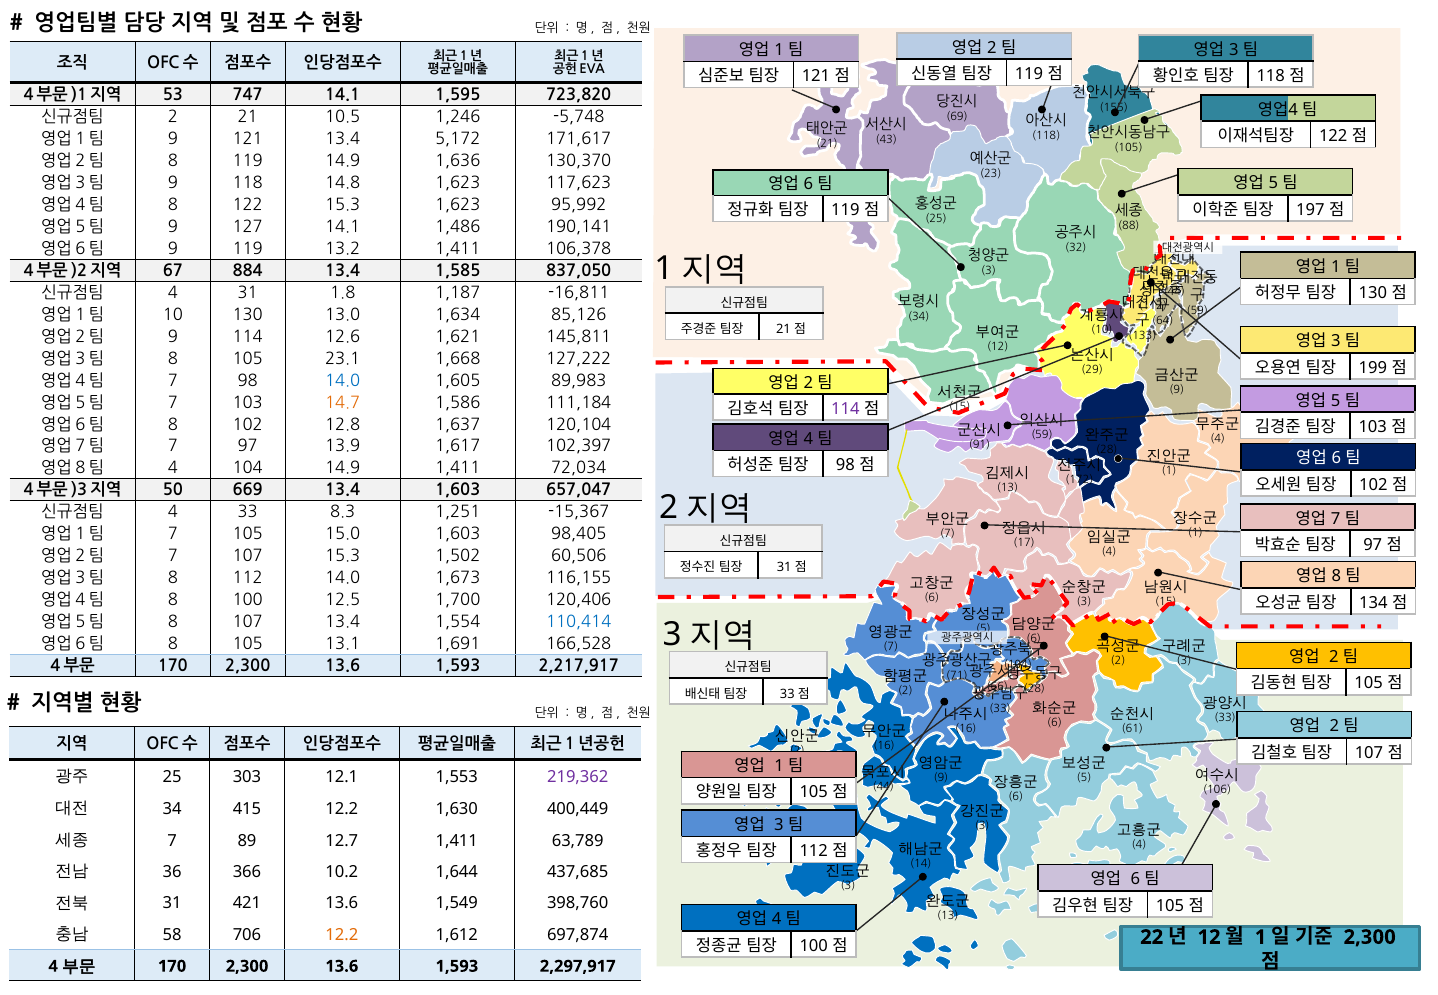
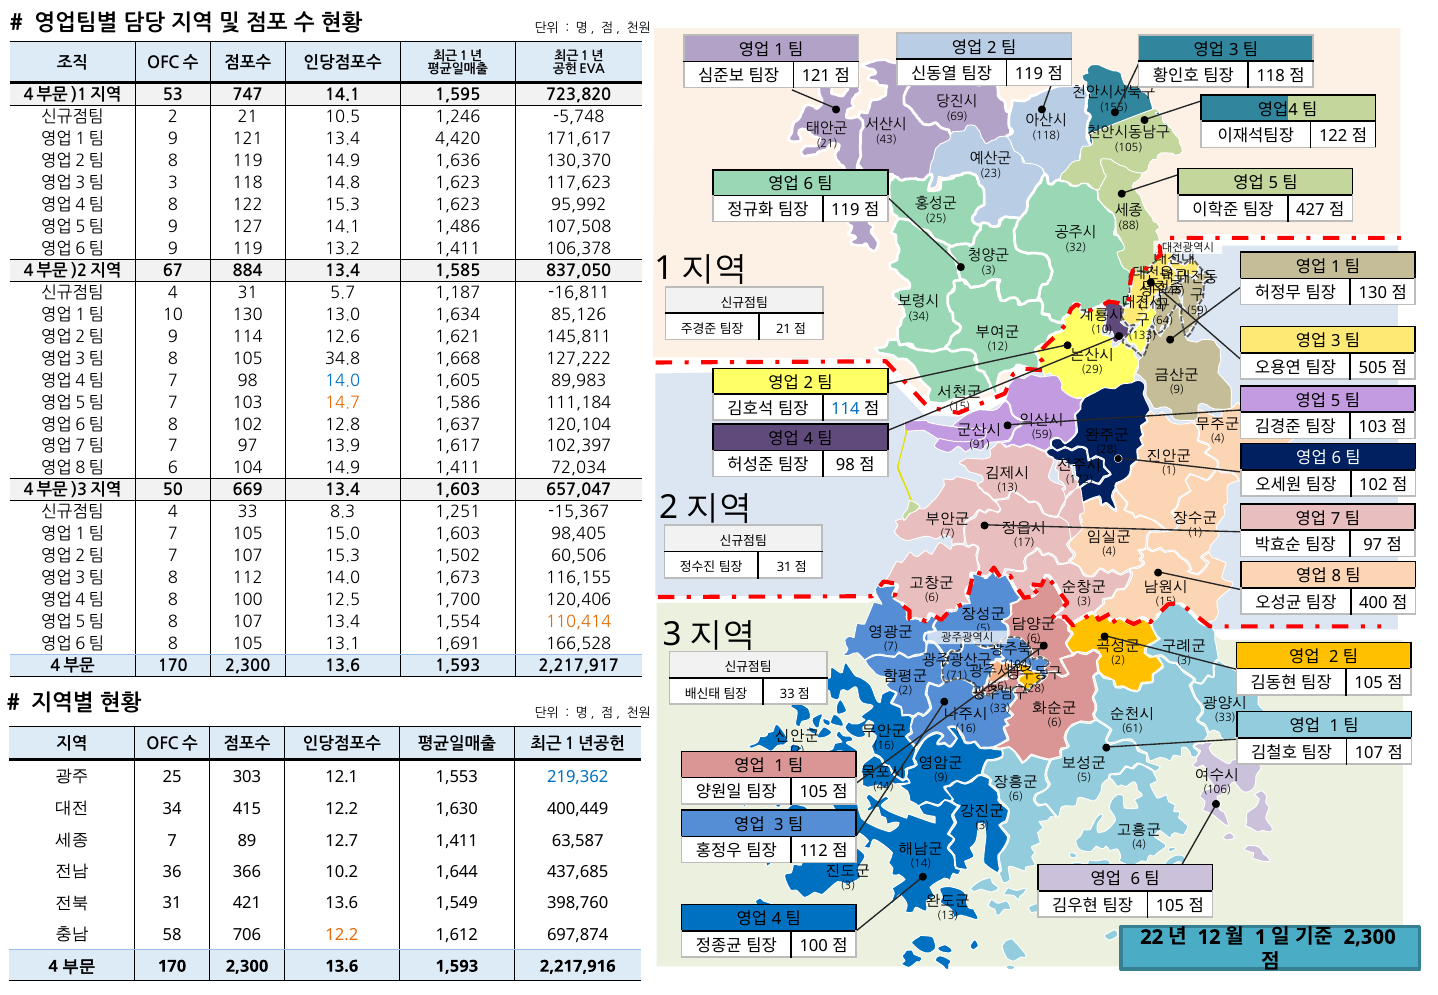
5,172: 5,172 -> 4,420
9 at (173, 183): 9 -> 3
197: 197 -> 427
190,141: 190,141 -> 107,508
1.8: 1.8 -> 5.7
23.1: 23.1 -> 34.8
199: 199 -> 505
114 at (845, 409) colour: purple -> blue
4 at (173, 469): 4 -> 6
134: 134 -> 400
110,414 colour: blue -> orange
2 at (1334, 727): 2 -> 1
219,362 colour: purple -> blue
63,789: 63,789 -> 63,587
2,297,917: 2,297,917 -> 2,217,916
